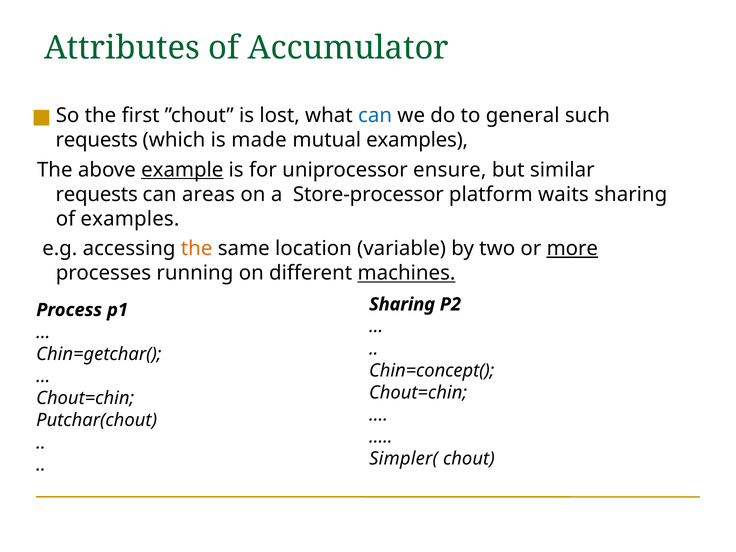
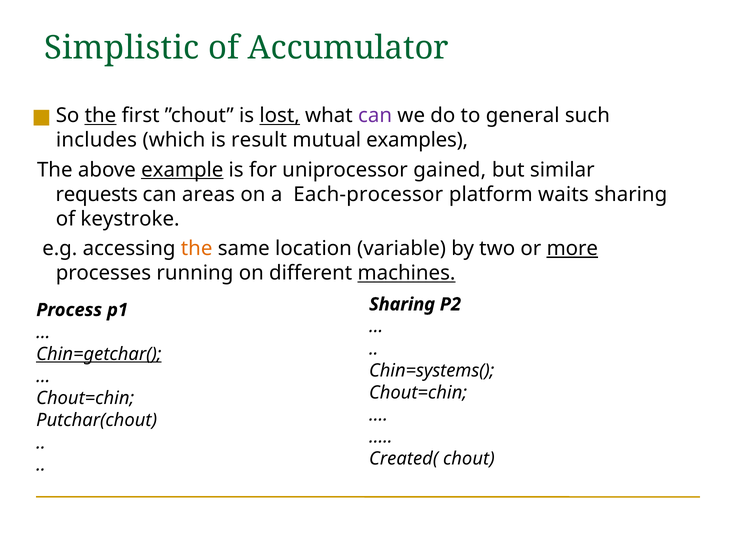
Attributes: Attributes -> Simplistic
the at (101, 116) underline: none -> present
lost underline: none -> present
can at (375, 116) colour: blue -> purple
requests at (97, 140): requests -> includes
made: made -> result
ensure: ensure -> gained
Store-processor: Store-processor -> Each-processor
of examples: examples -> keystroke
Chin=getchar( underline: none -> present
Chin=concept(: Chin=concept( -> Chin=systems(
Simpler(: Simpler( -> Created(
